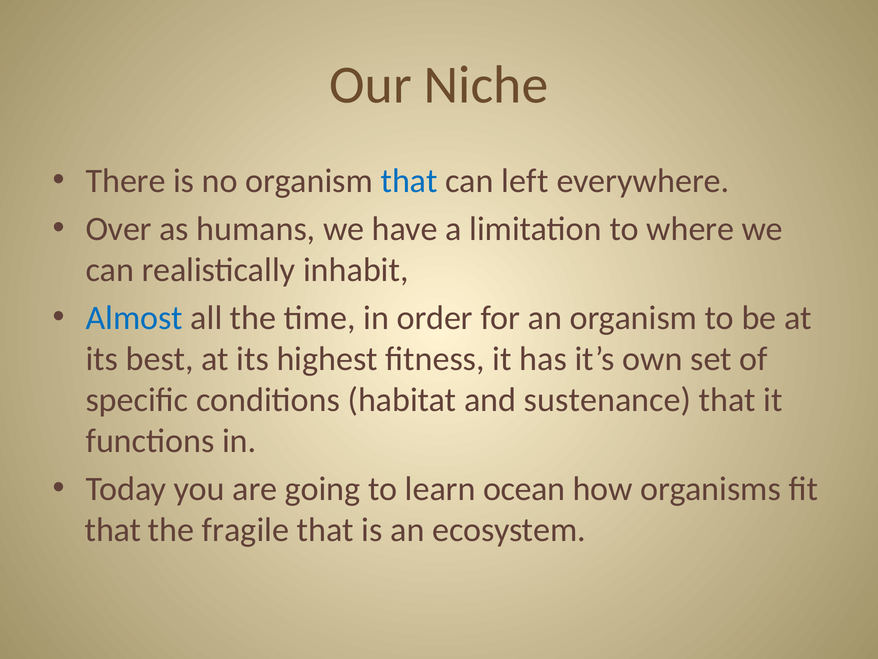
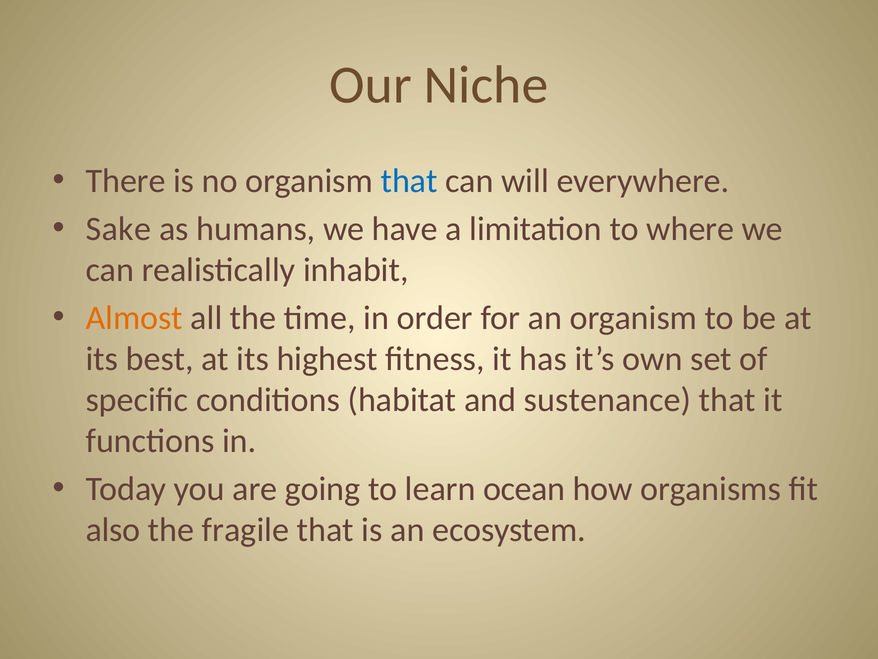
left: left -> will
Over: Over -> Sake
Almost colour: blue -> orange
that at (113, 529): that -> also
